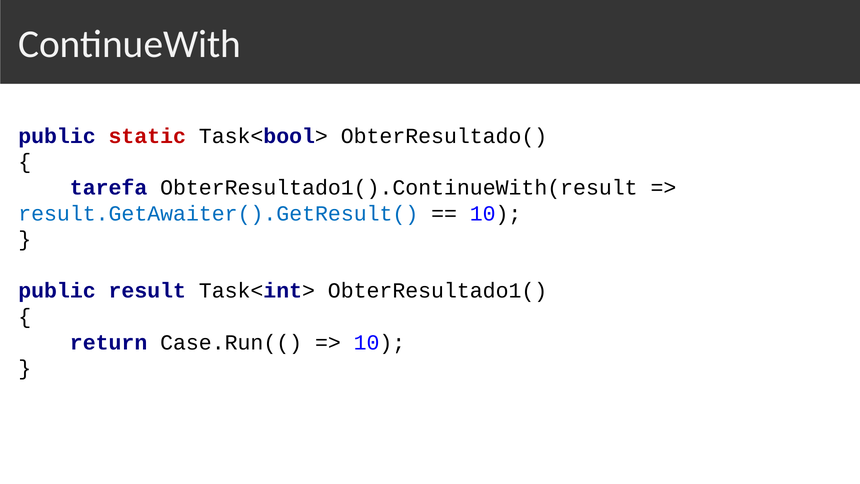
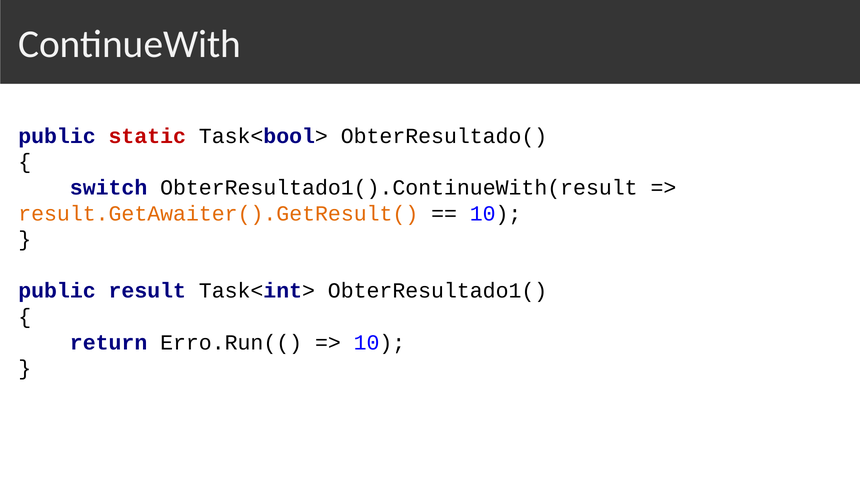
tarefa: tarefa -> switch
result.GetAwaiter().GetResult( colour: blue -> orange
Case.Run((: Case.Run(( -> Erro.Run((
